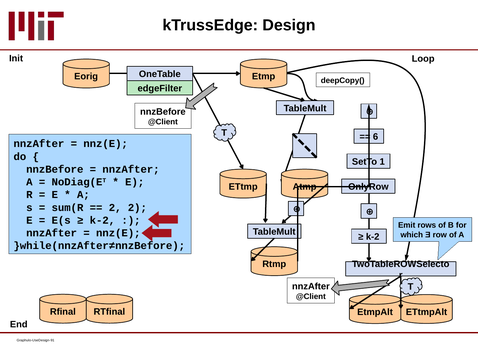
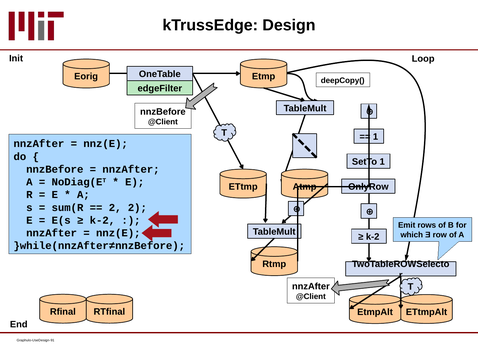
6 at (376, 136): 6 -> 1
